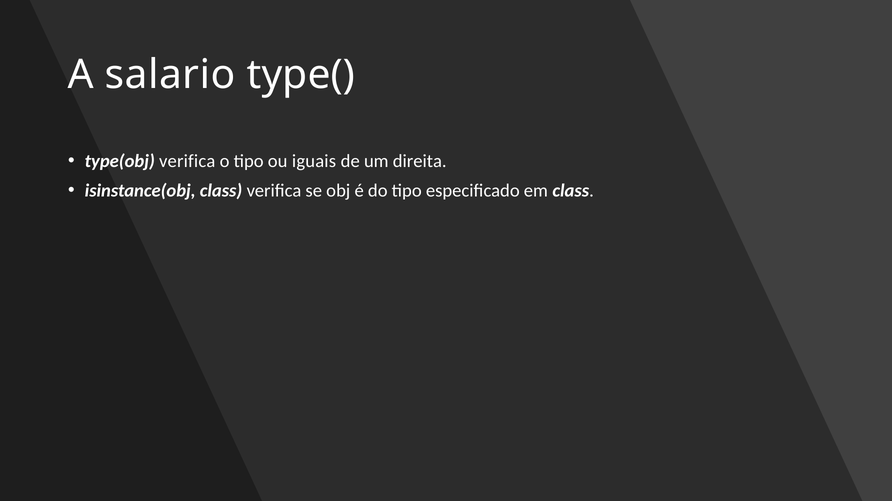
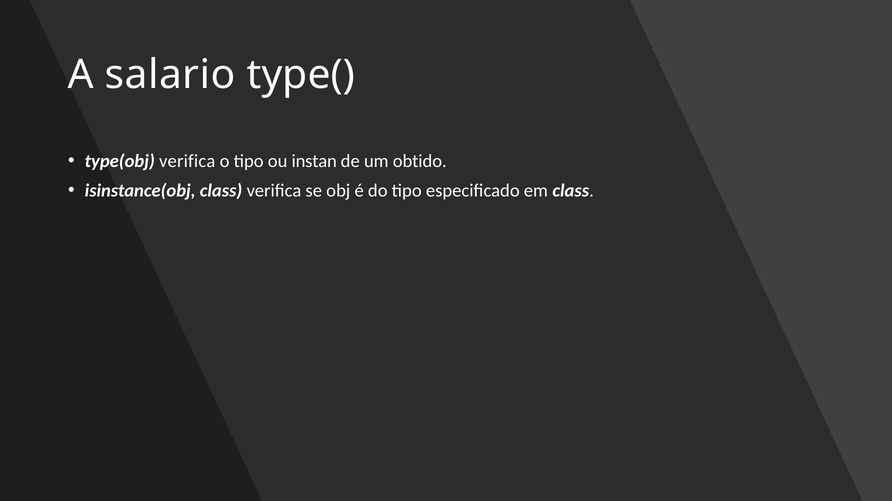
iguais: iguais -> instan
direita: direita -> obtido
